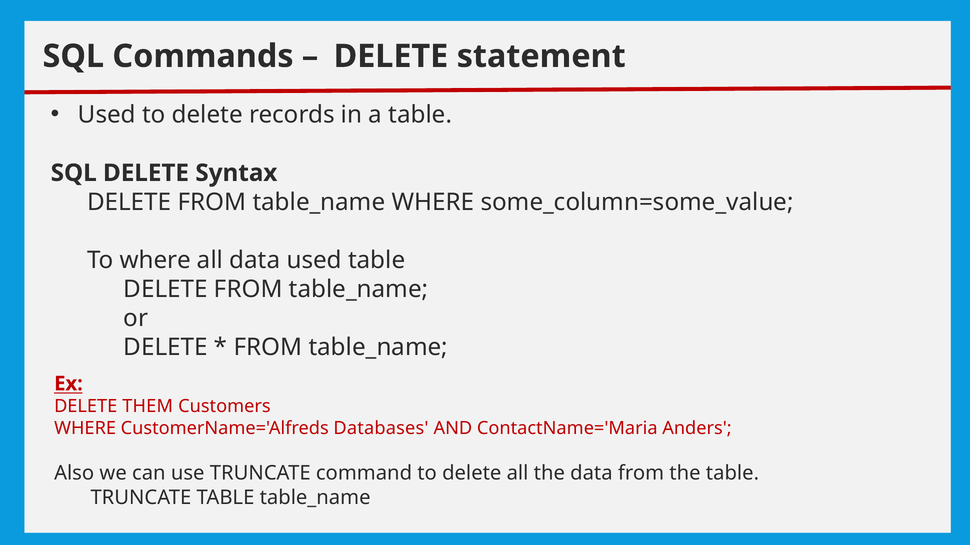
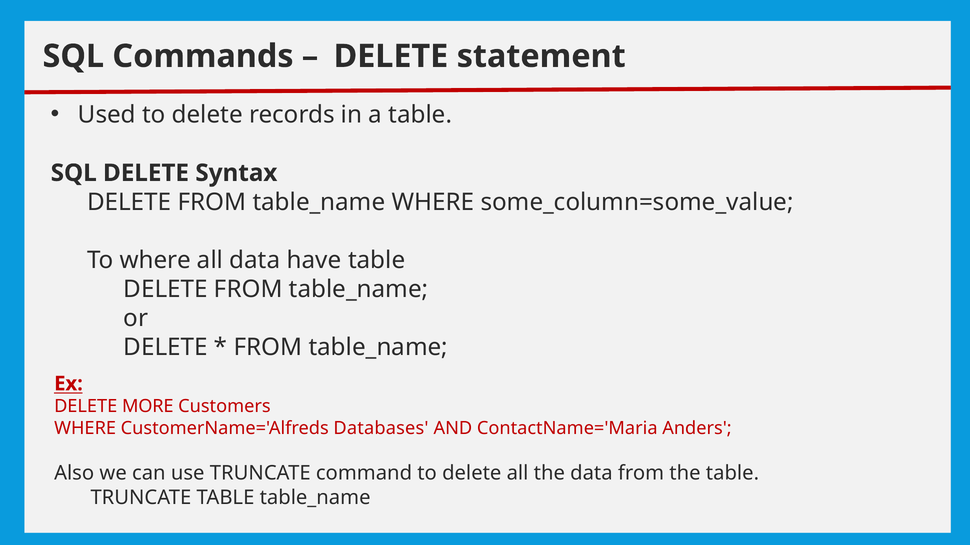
data used: used -> have
THEM: THEM -> MORE
